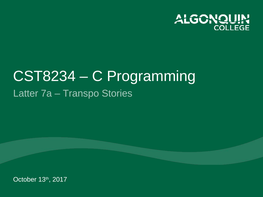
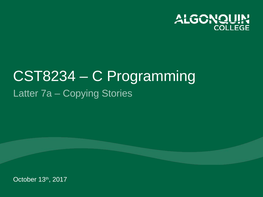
Transpo: Transpo -> Copying
